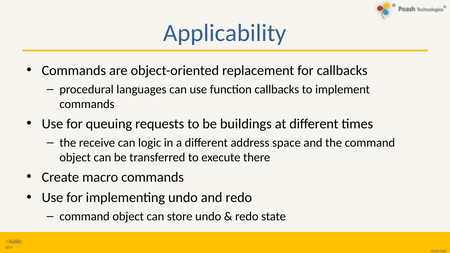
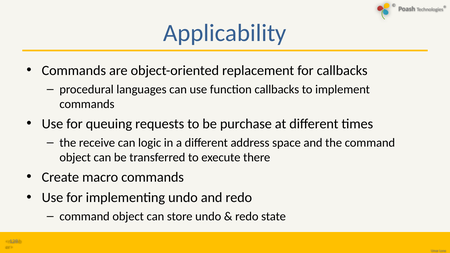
buildings: buildings -> purchase
